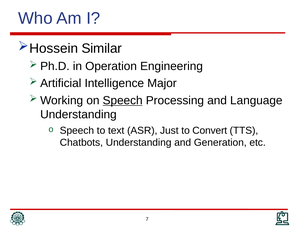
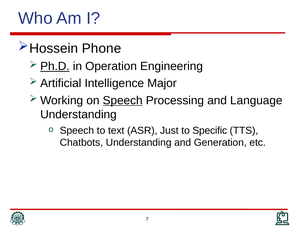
Similar: Similar -> Phone
Ph.D underline: none -> present
Convert: Convert -> Specific
